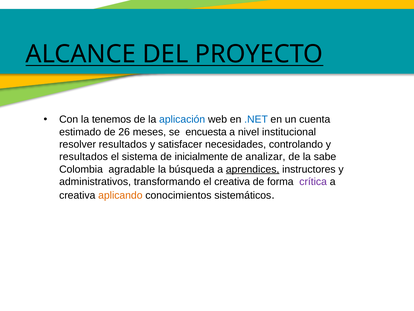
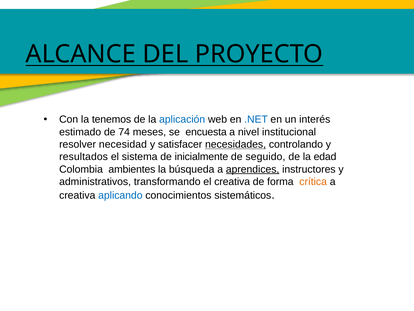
cuenta: cuenta -> interés
26: 26 -> 74
resolver resultados: resultados -> necesidad
necesidades underline: none -> present
analizar: analizar -> seguido
sabe: sabe -> edad
agradable: agradable -> ambientes
crítica colour: purple -> orange
aplicando colour: orange -> blue
